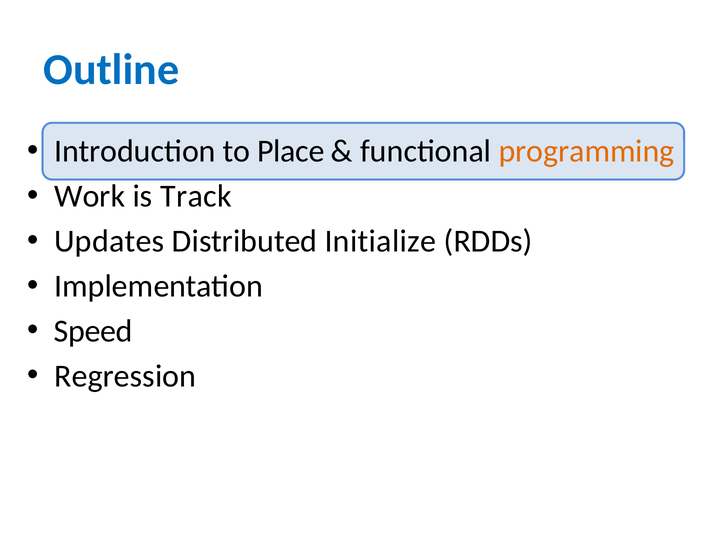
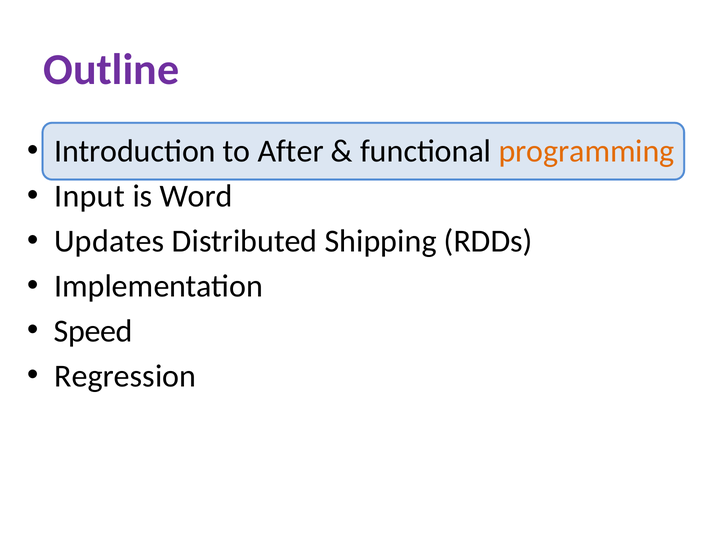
Outline colour: blue -> purple
Place: Place -> After
Work: Work -> Input
Track: Track -> Word
Initialize: Initialize -> Shipping
